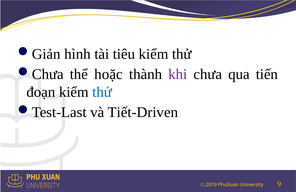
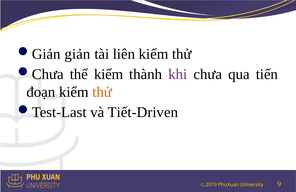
hình: hình -> giản
tiêu: tiêu -> liên
thể hoặc: hoặc -> kiểm
thử at (102, 92) colour: blue -> orange
